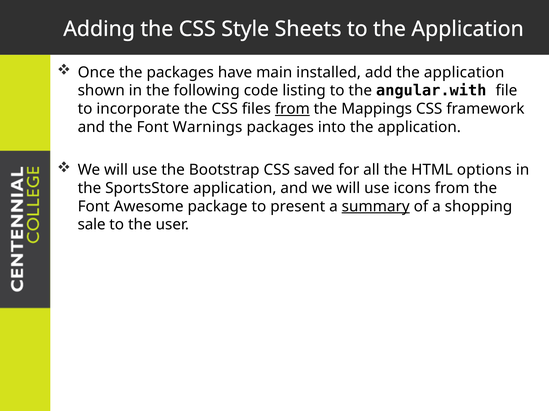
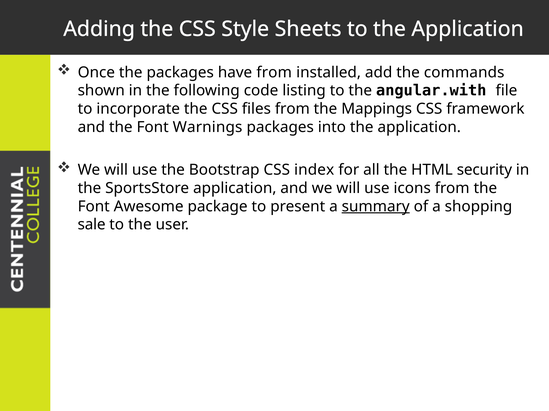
have main: main -> from
add the application: application -> commands
from at (292, 109) underline: present -> none
saved: saved -> index
options: options -> security
